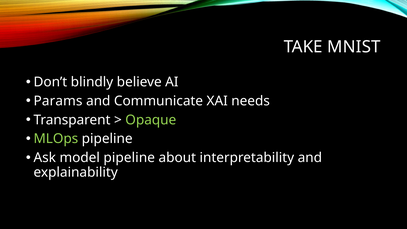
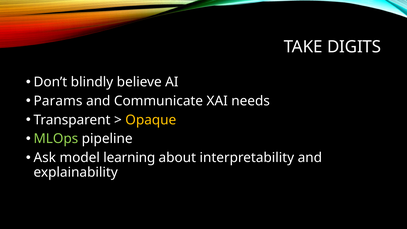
MNIST: MNIST -> DIGITS
Opaque colour: light green -> yellow
model pipeline: pipeline -> learning
